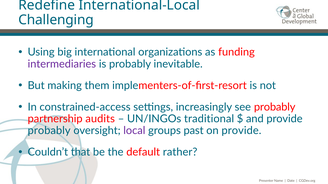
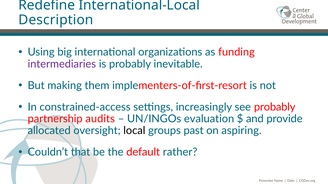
Challenging: Challenging -> Description
traditional: traditional -> evaluation
probably at (49, 131): probably -> allocated
local colour: purple -> black
on provide: provide -> aspiring
